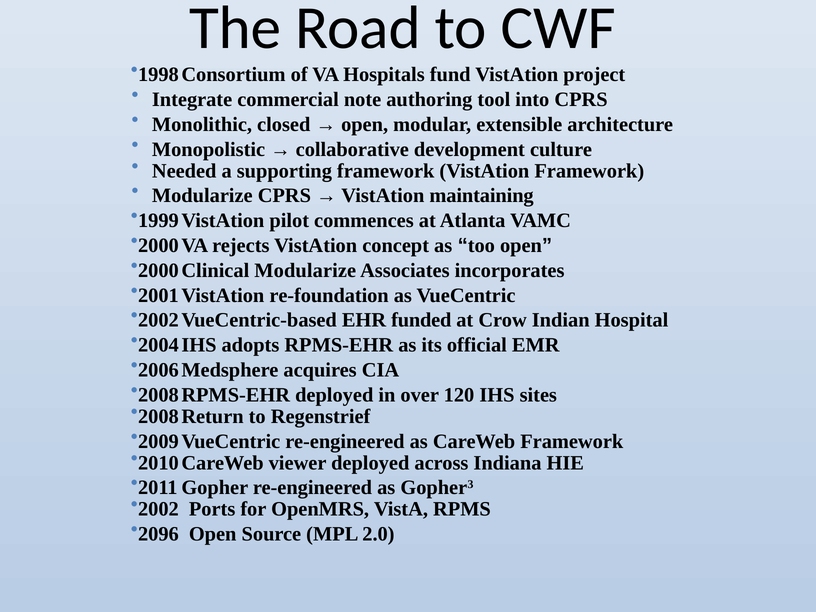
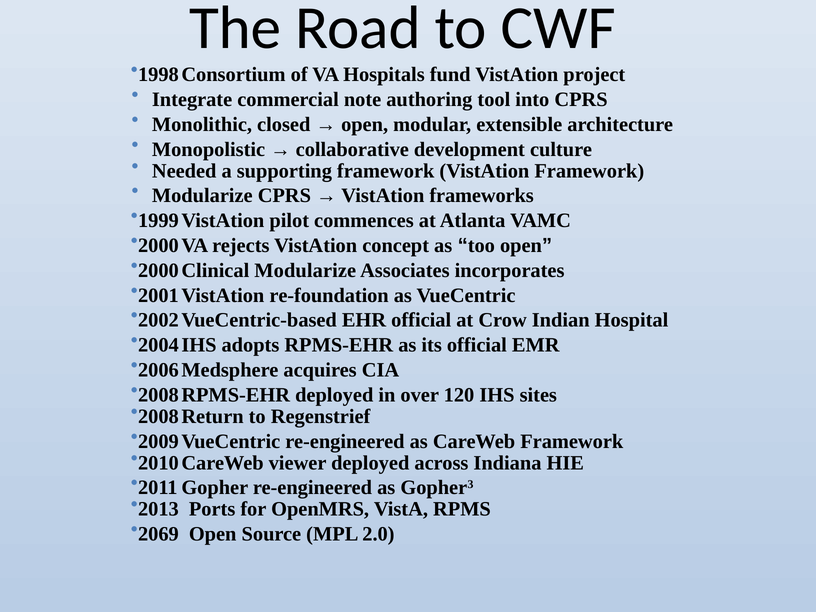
maintaining: maintaining -> frameworks
EHR funded: funded -> official
2002: 2002 -> 2013
2096: 2096 -> 2069
